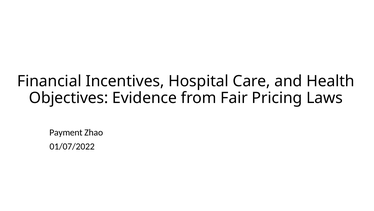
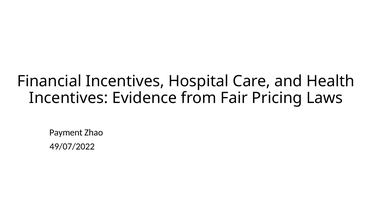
Objectives at (69, 98): Objectives -> Incentives
01/07/2022: 01/07/2022 -> 49/07/2022
